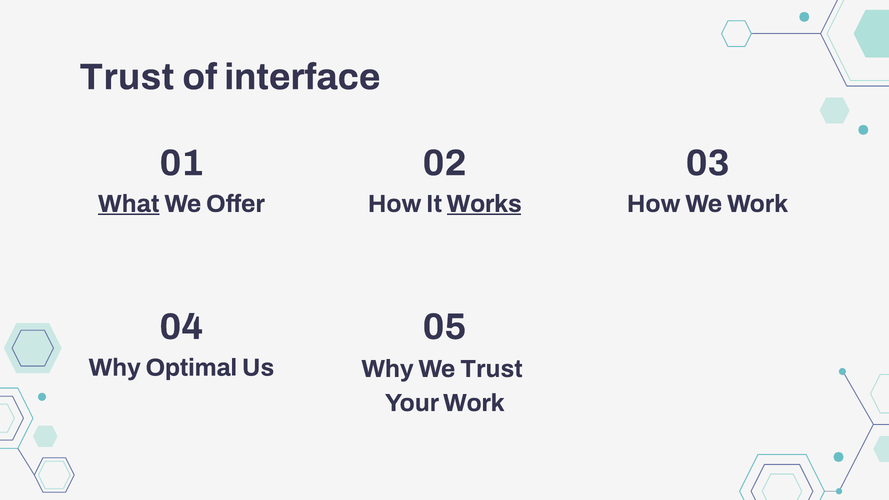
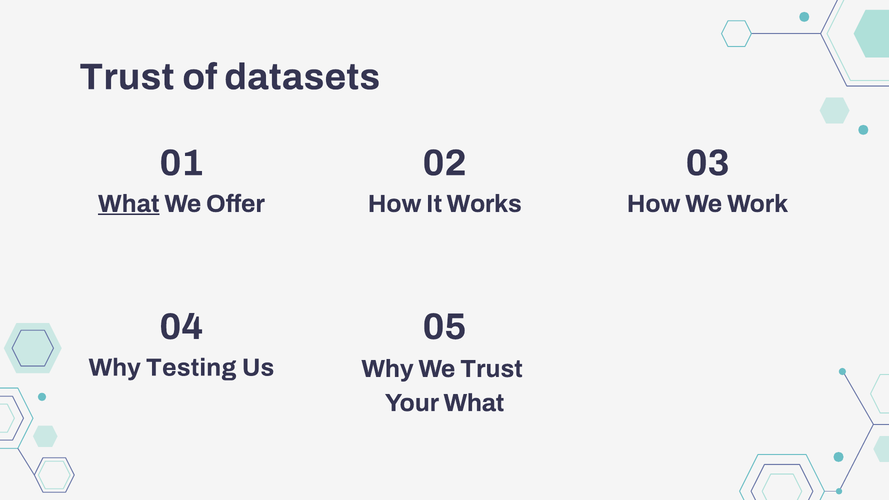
interface: interface -> datasets
Works underline: present -> none
Optimal: Optimal -> Testing
Your Work: Work -> What
